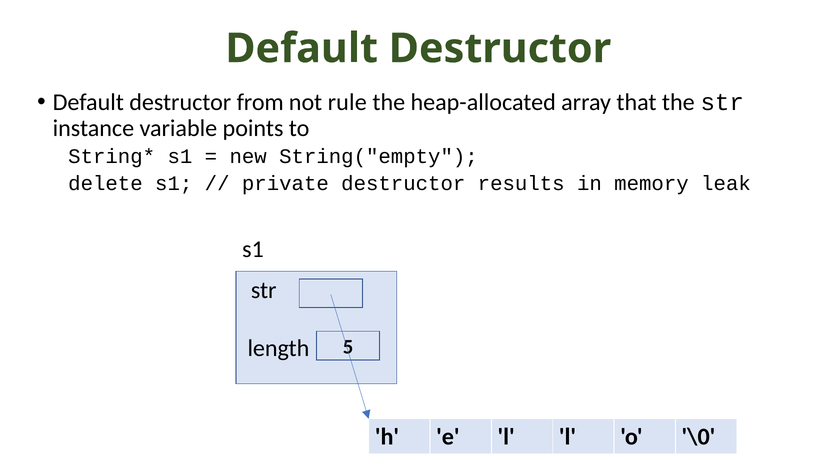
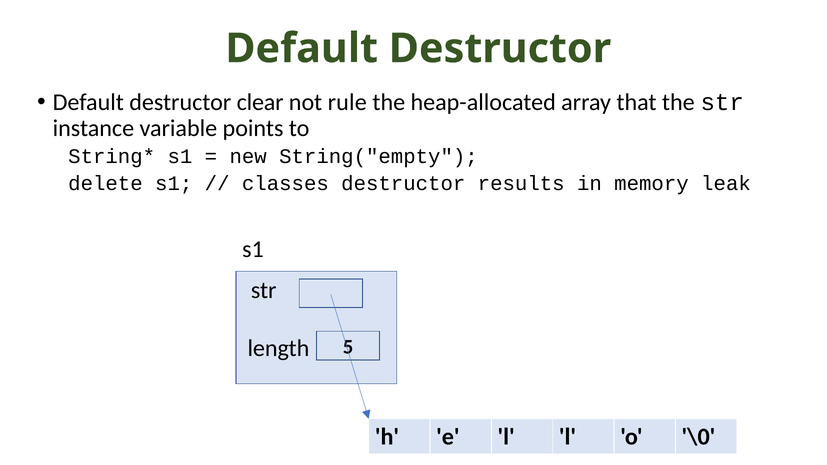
from: from -> clear
private: private -> classes
